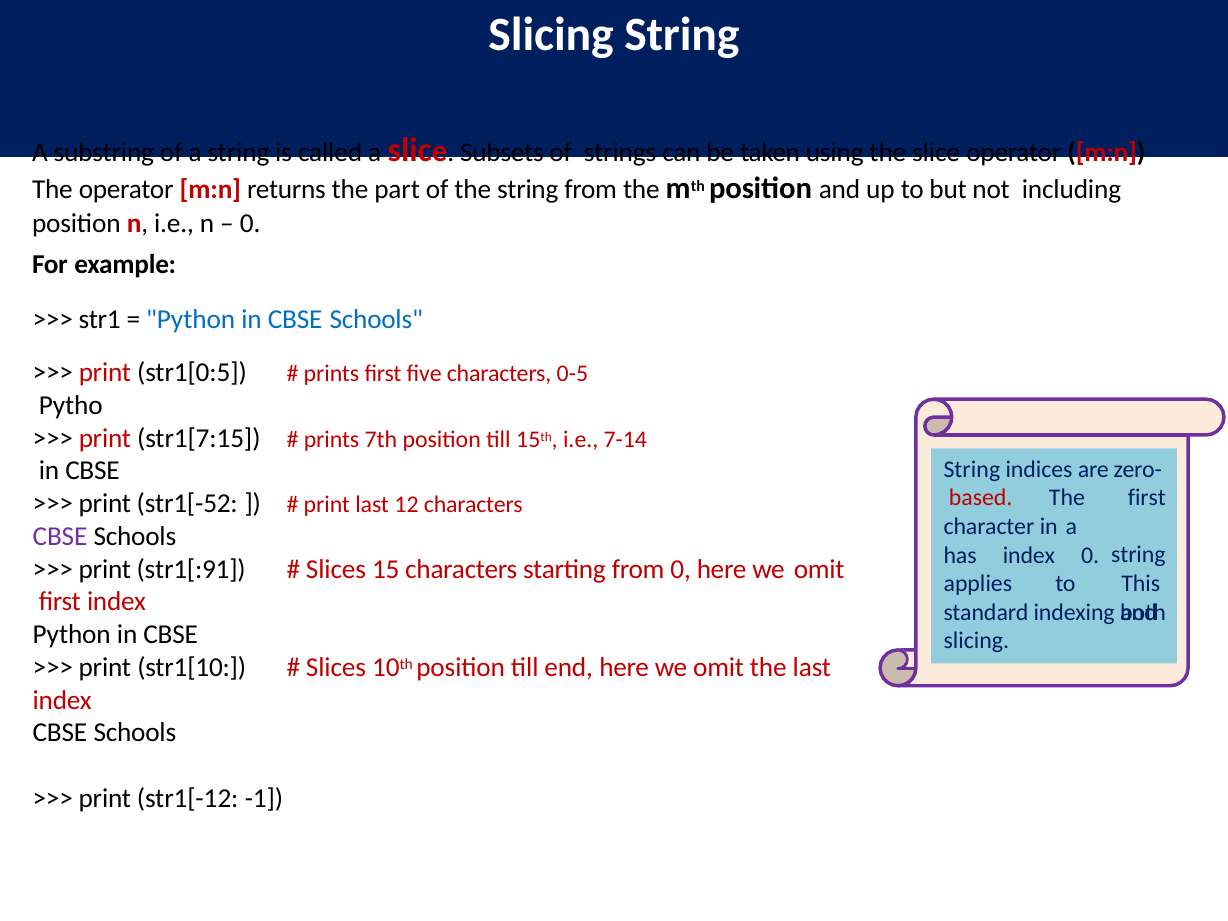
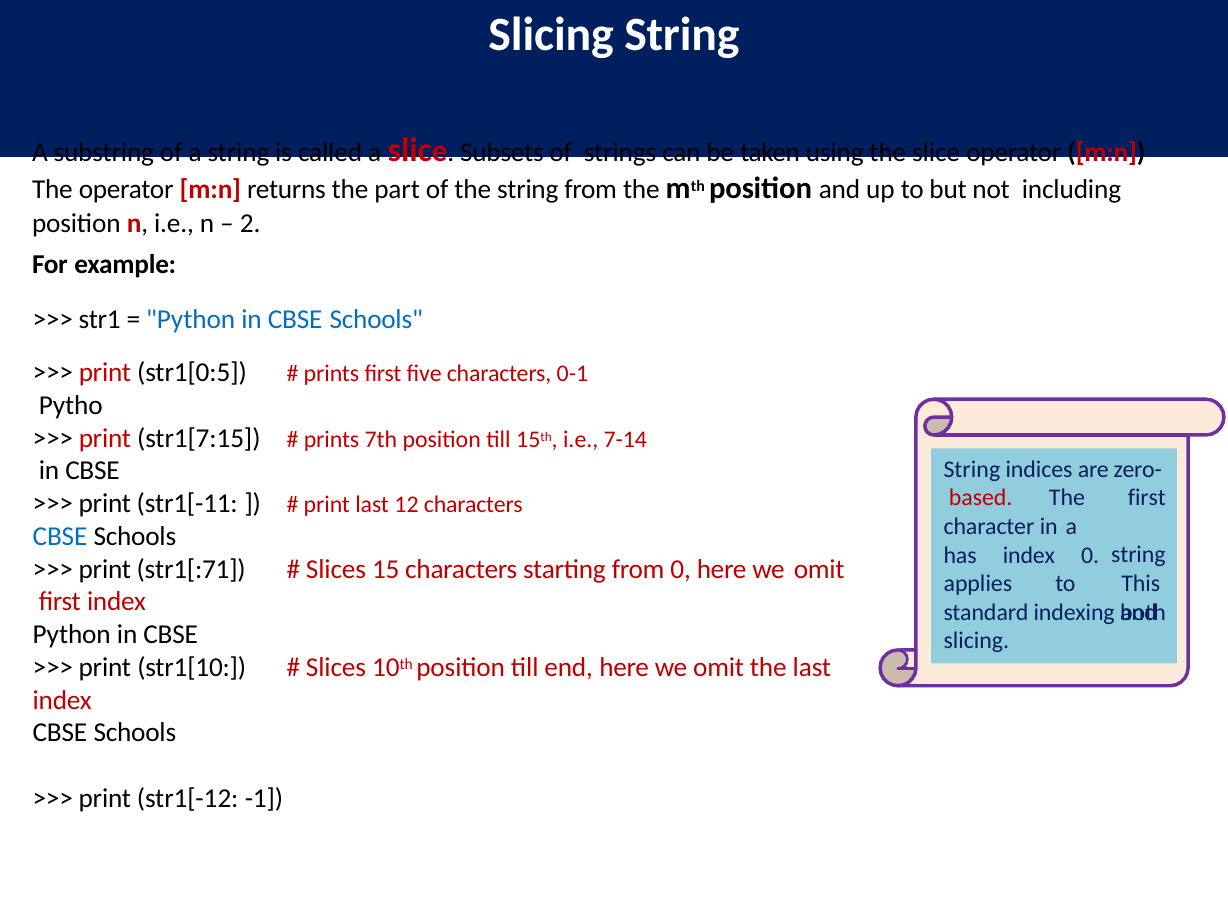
0 at (250, 223): 0 -> 2
0-5: 0-5 -> 0-1
str1[-52: str1[-52 -> str1[-11
CBSE at (60, 536) colour: purple -> blue
str1[:91: str1[:91 -> str1[:71
